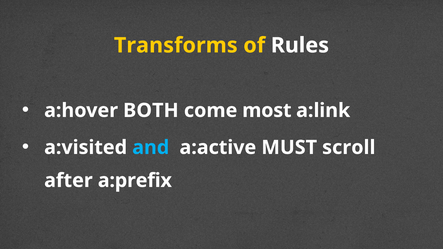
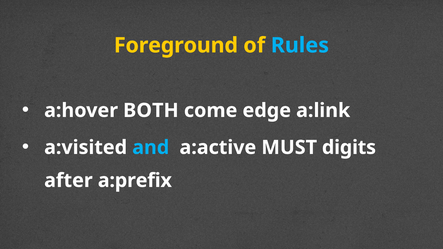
Transforms: Transforms -> Foreground
Rules colour: white -> light blue
most: most -> edge
scroll: scroll -> digits
